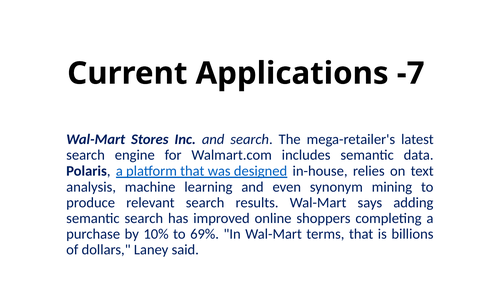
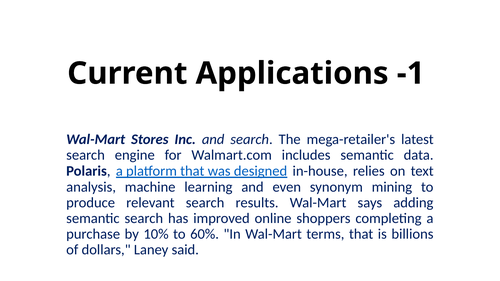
-7: -7 -> -1
69%: 69% -> 60%
